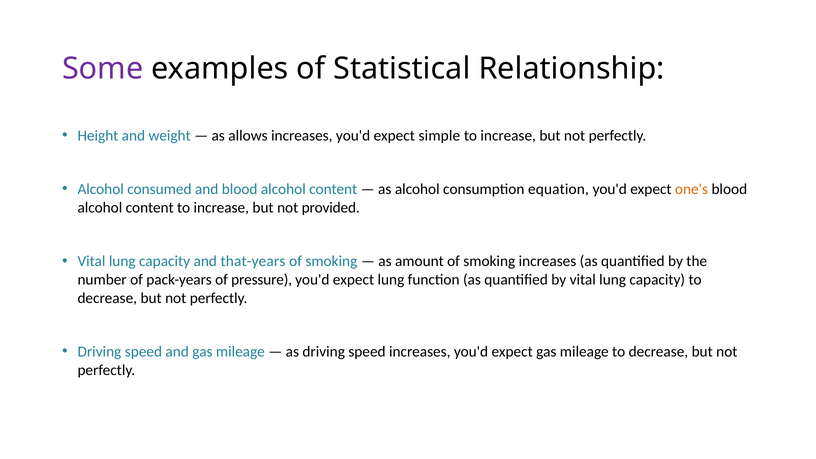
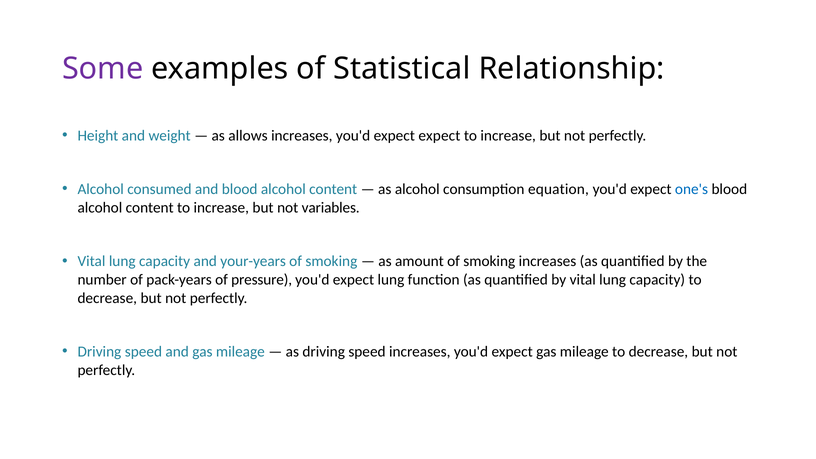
expect simple: simple -> expect
one's colour: orange -> blue
provided: provided -> variables
that-years: that-years -> your-years
